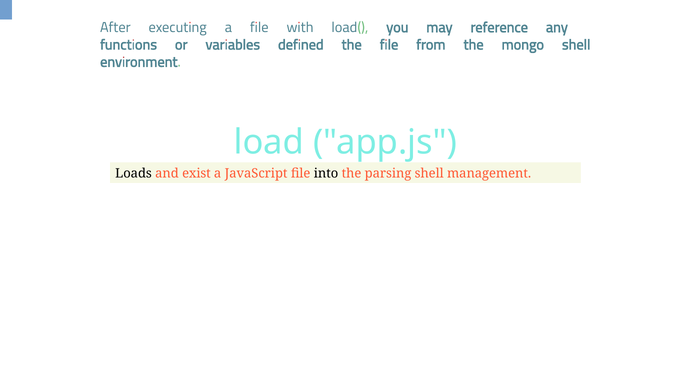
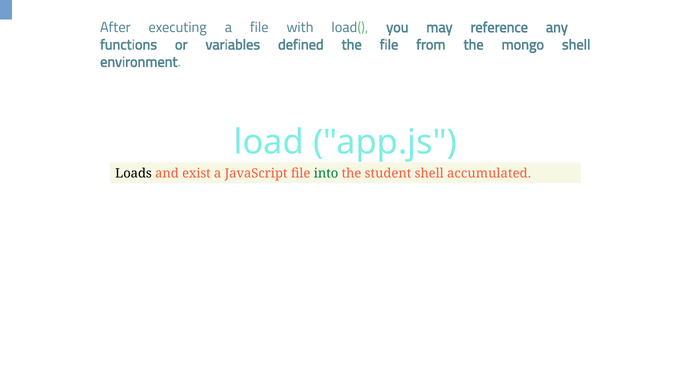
into colour: black -> green
parsing: parsing -> student
management: management -> accumulated
